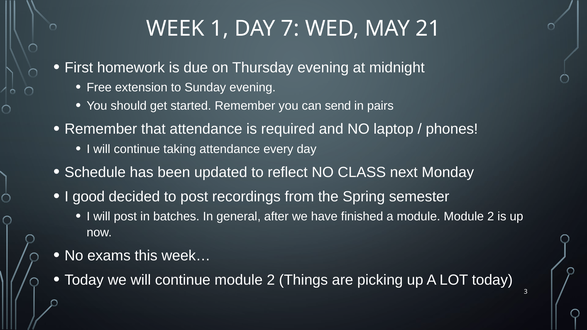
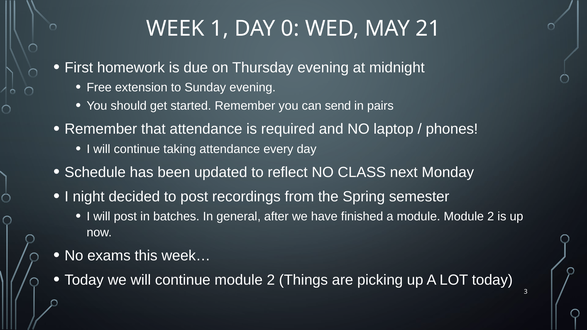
7: 7 -> 0
good: good -> night
